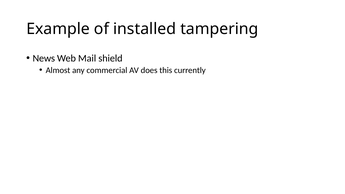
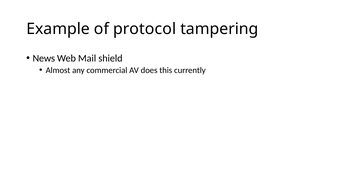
installed: installed -> protocol
